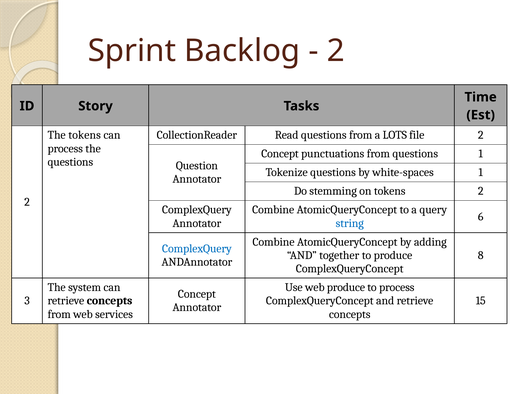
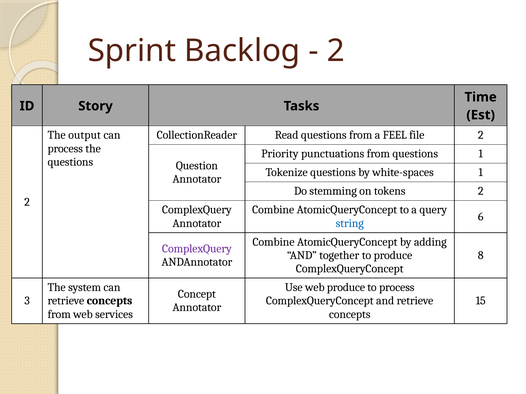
The tokens: tokens -> output
LOTS: LOTS -> FEEL
Concept at (280, 154): Concept -> Priority
ComplexQuery at (197, 249) colour: blue -> purple
